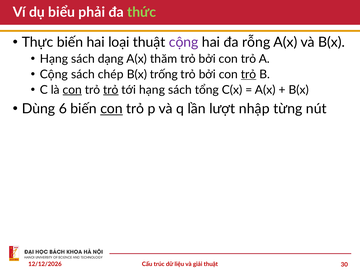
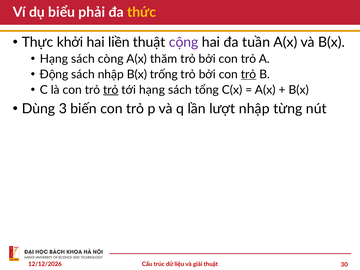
thức colour: light green -> yellow
Thực biến: biến -> khởi
loại: loại -> liền
rỗng: rỗng -> tuần
dạng: dạng -> còng
Cộng at (54, 74): Cộng -> Động
sách chép: chép -> nhập
con at (72, 90) underline: present -> none
6: 6 -> 3
con at (112, 109) underline: present -> none
